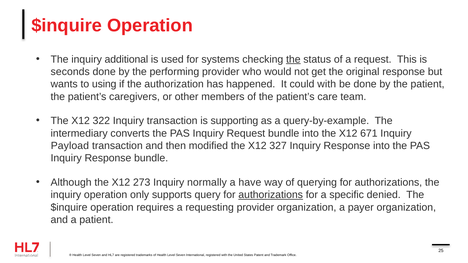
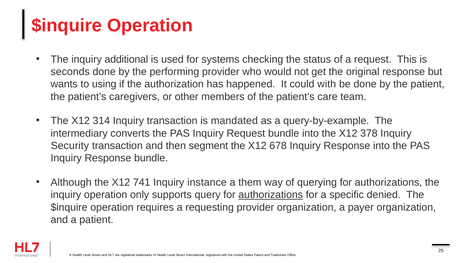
the at (293, 59) underline: present -> none
322: 322 -> 314
supporting: supporting -> mandated
671: 671 -> 378
Payload: Payload -> Security
modified: modified -> segment
327: 327 -> 678
273: 273 -> 741
normally: normally -> instance
have: have -> them
